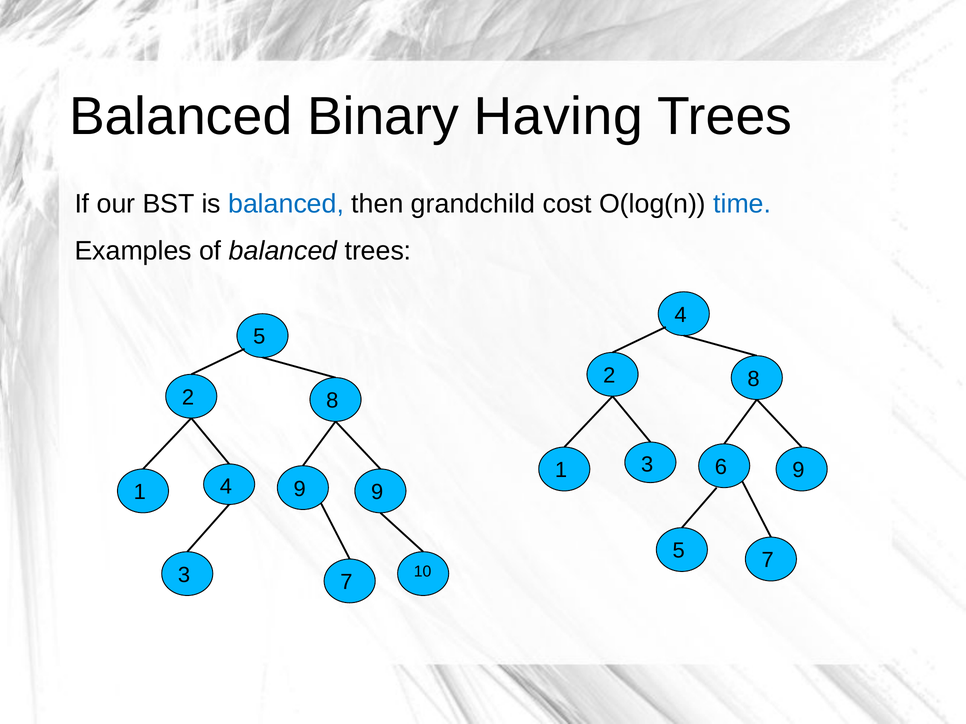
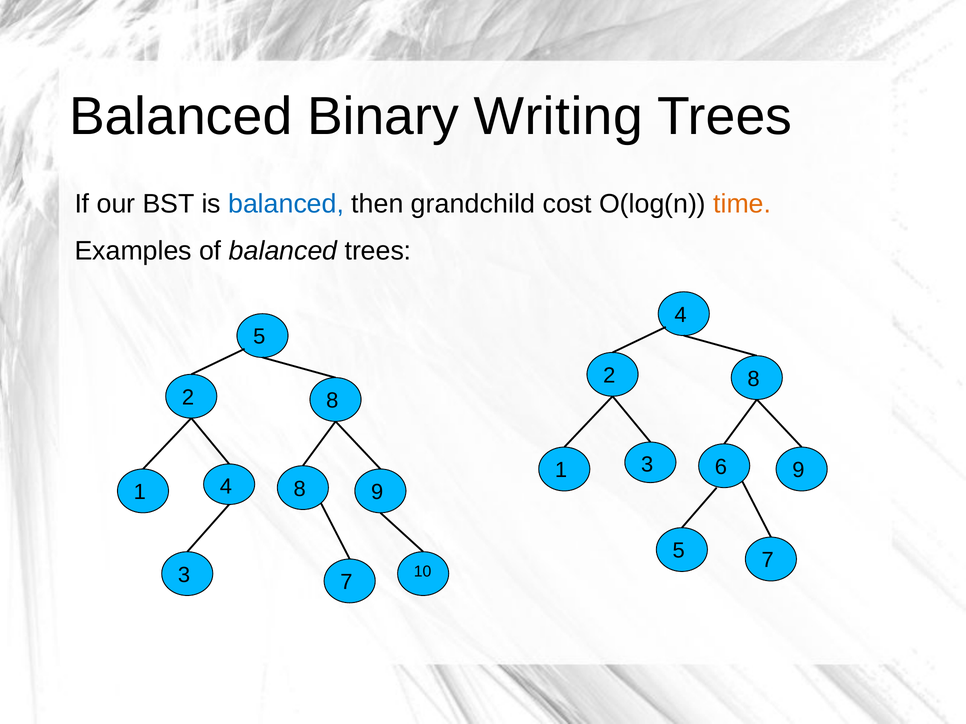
Having: Having -> Writing
time colour: blue -> orange
1 4 9: 9 -> 8
